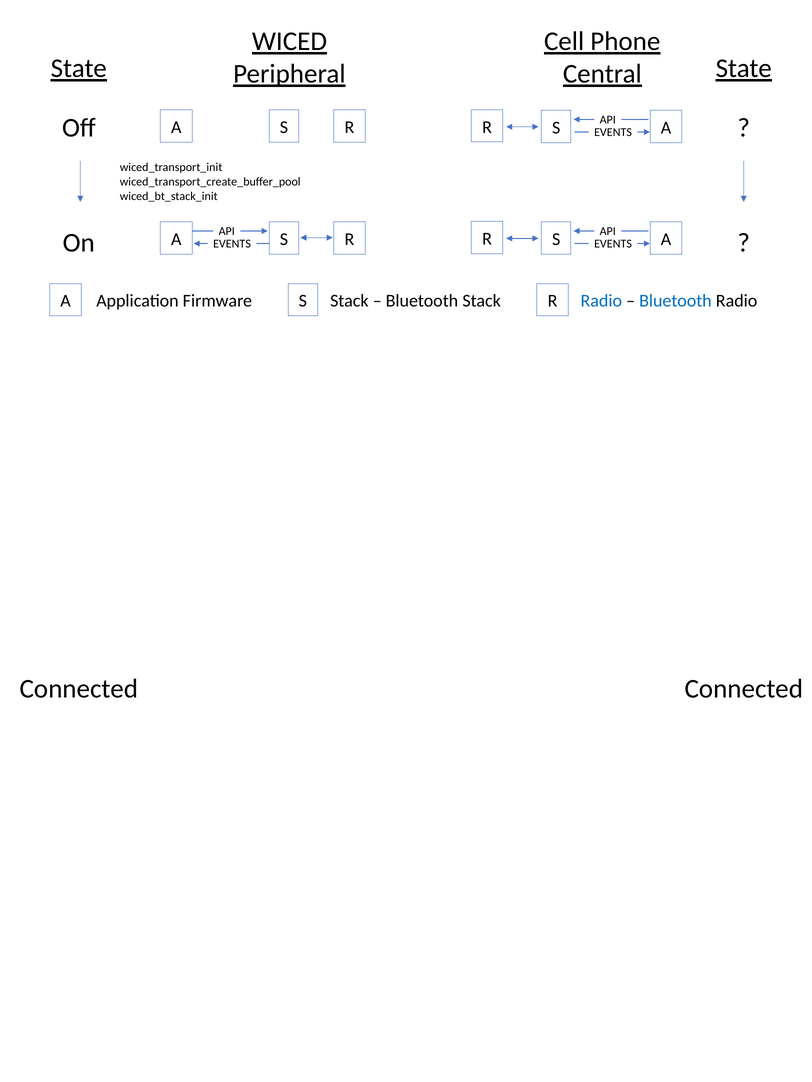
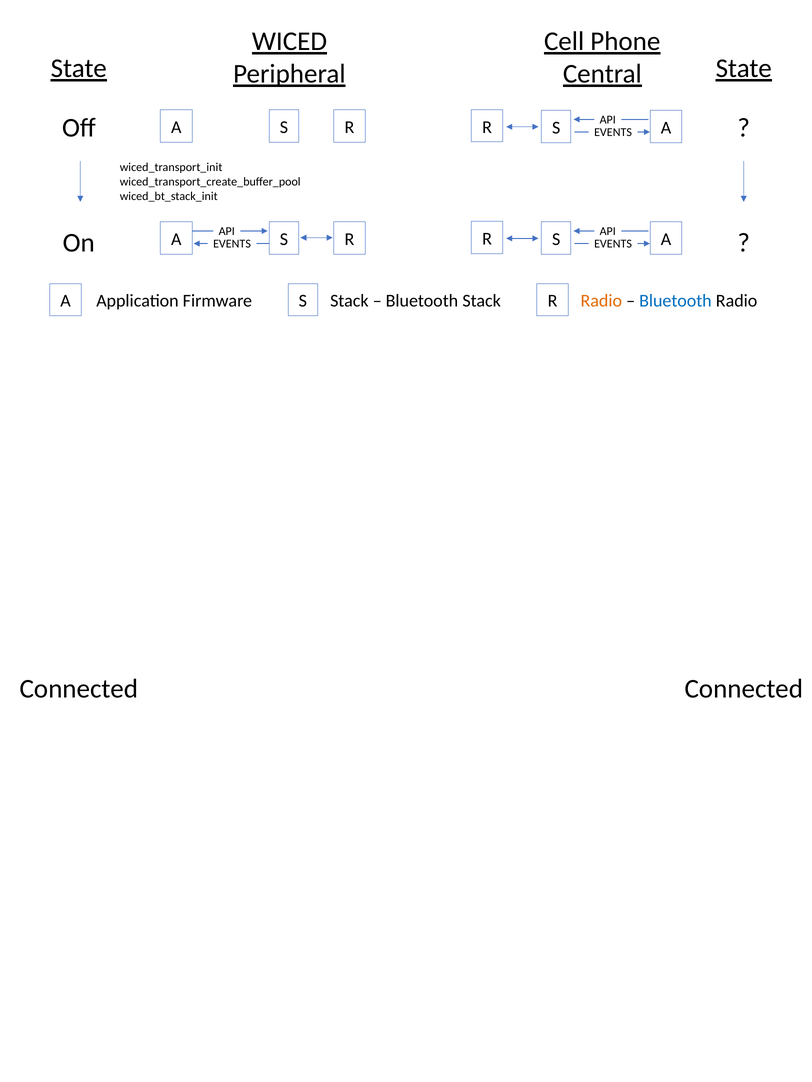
Radio at (601, 301) colour: blue -> orange
